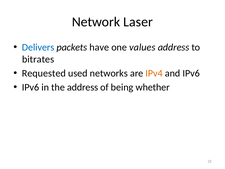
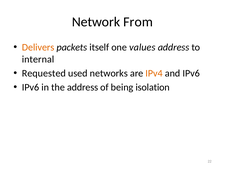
Laser: Laser -> From
Delivers colour: blue -> orange
have: have -> itself
bitrates: bitrates -> internal
whether: whether -> isolation
